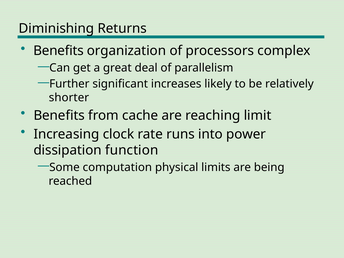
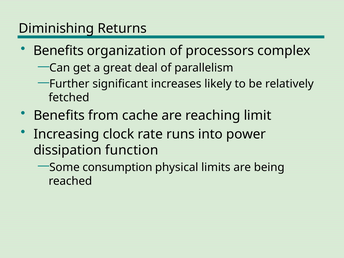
shorter: shorter -> fetched
computation: computation -> consumption
